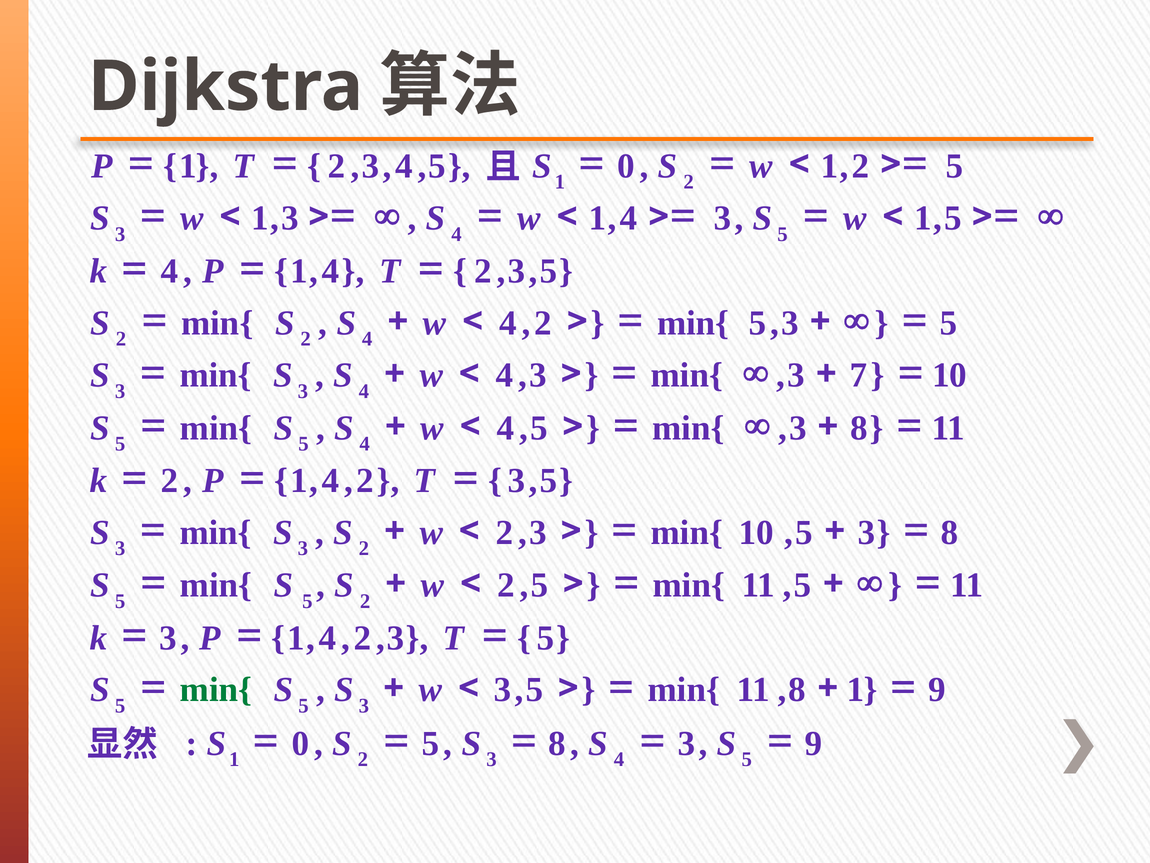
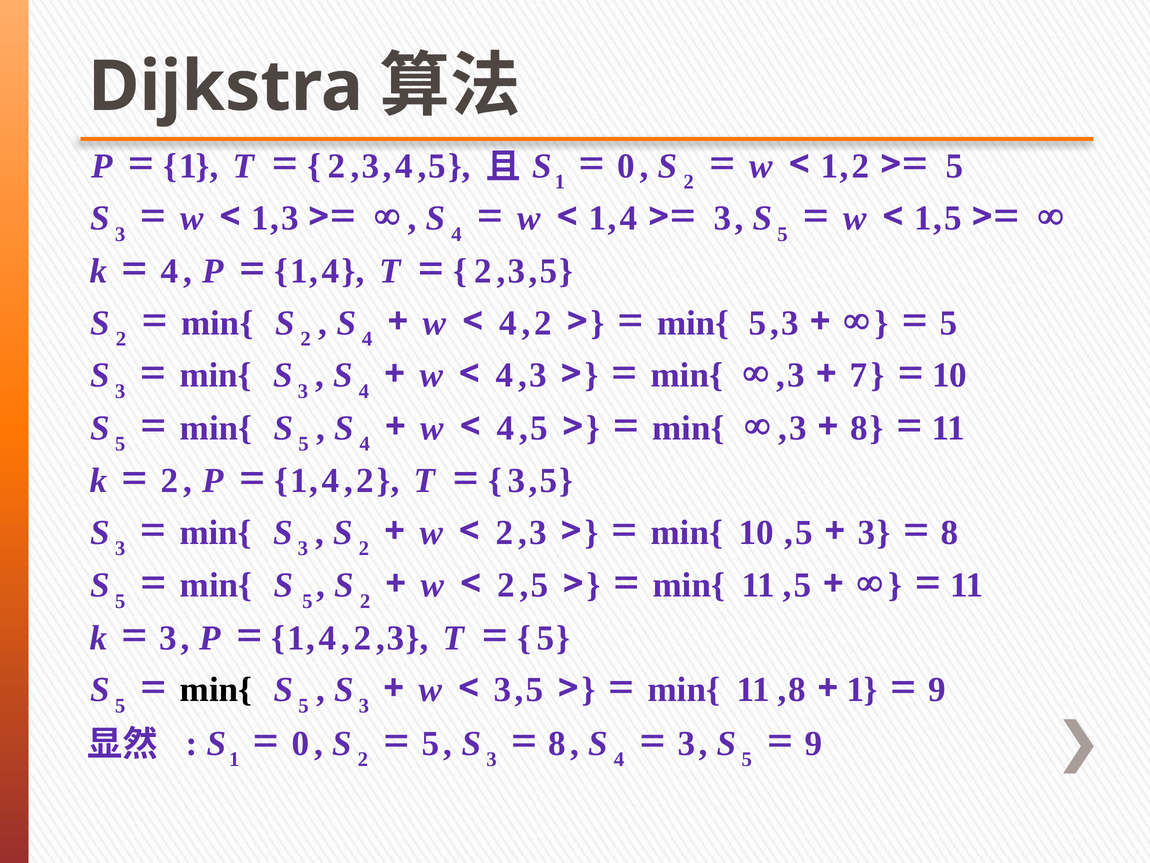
min{ at (216, 689) colour: green -> black
